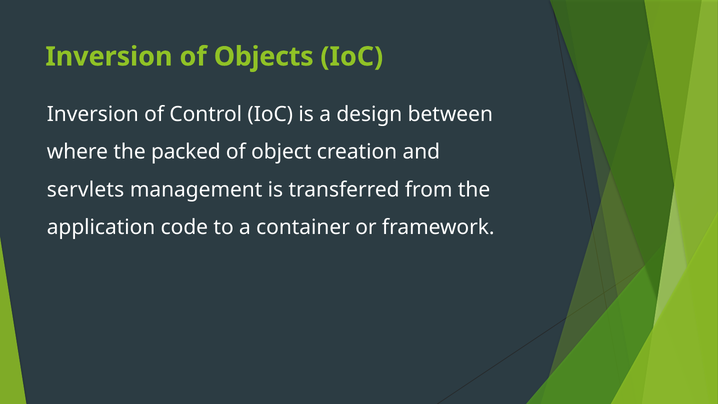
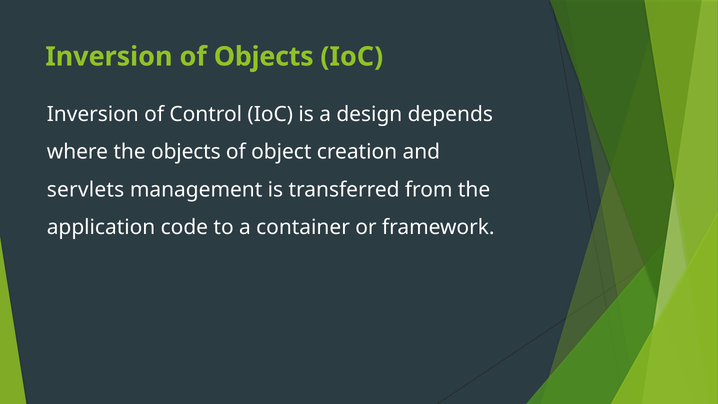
between: between -> depends
the packed: packed -> objects
